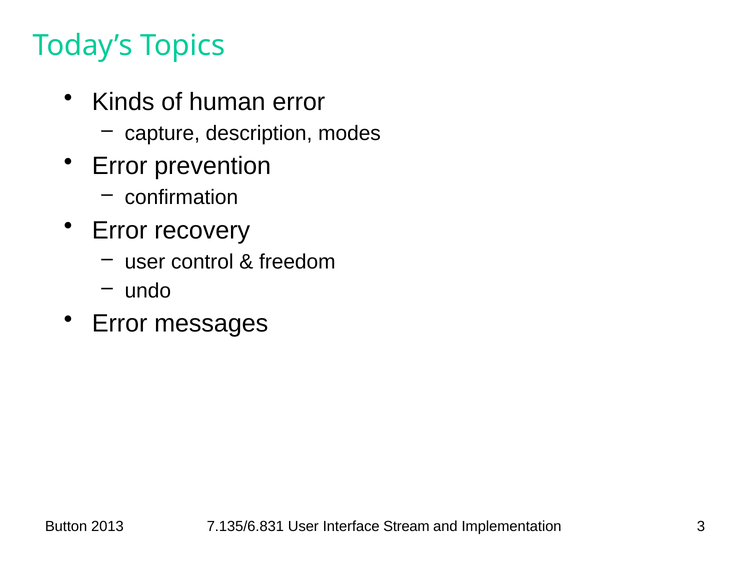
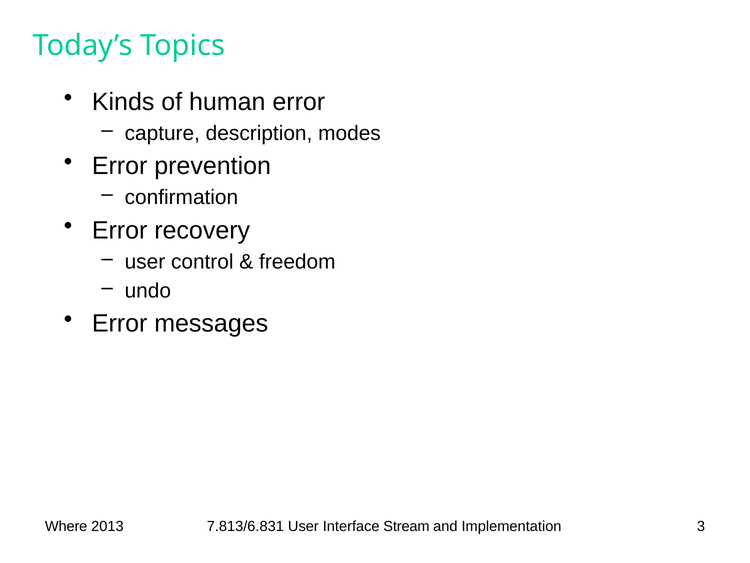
Button: Button -> Where
7.135/6.831: 7.135/6.831 -> 7.813/6.831
